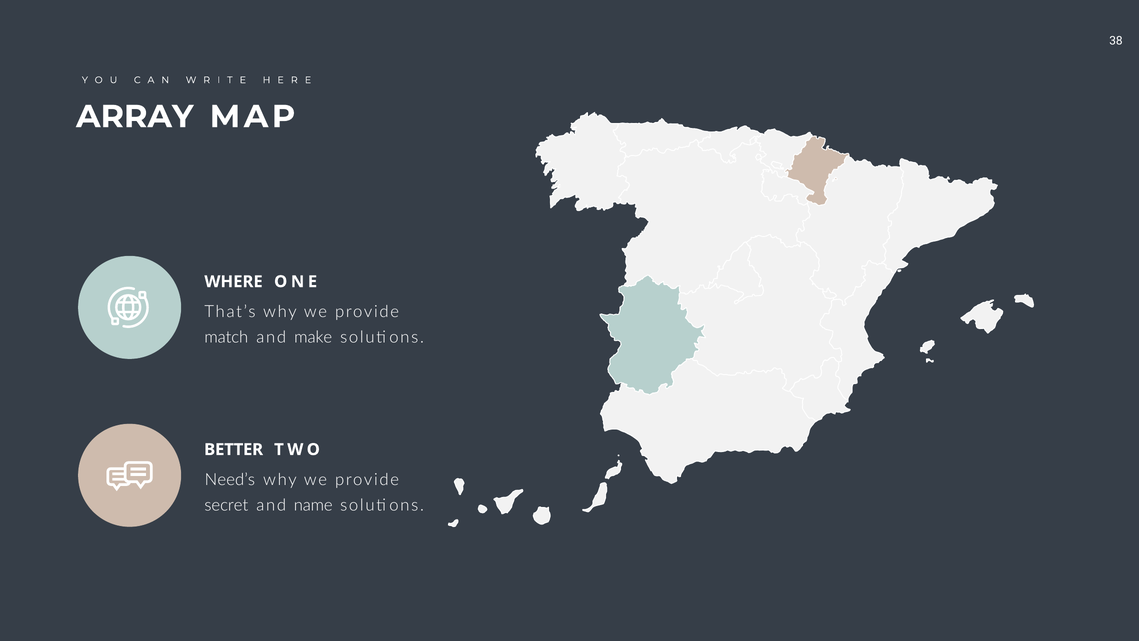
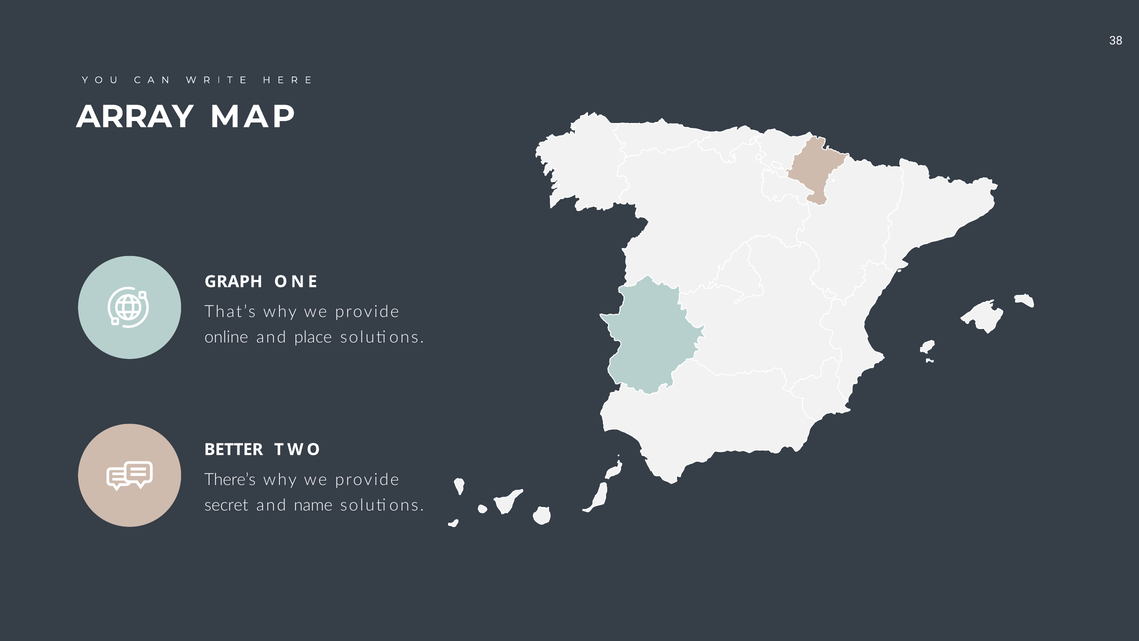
WHERE: WHERE -> GRAPH
match: match -> online
make: make -> place
Need’s: Need’s -> There’s
